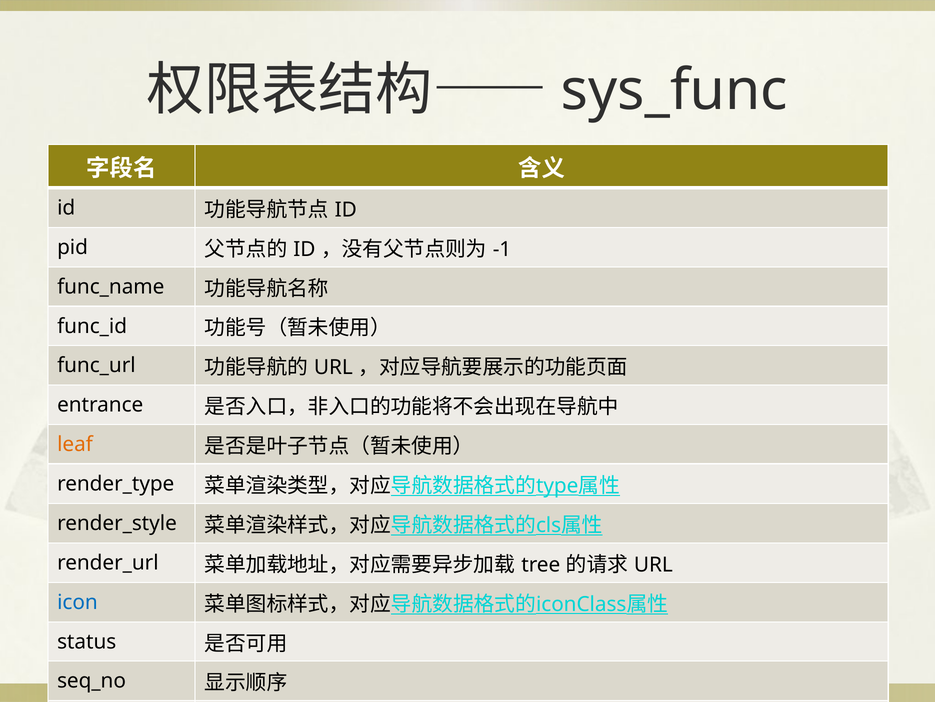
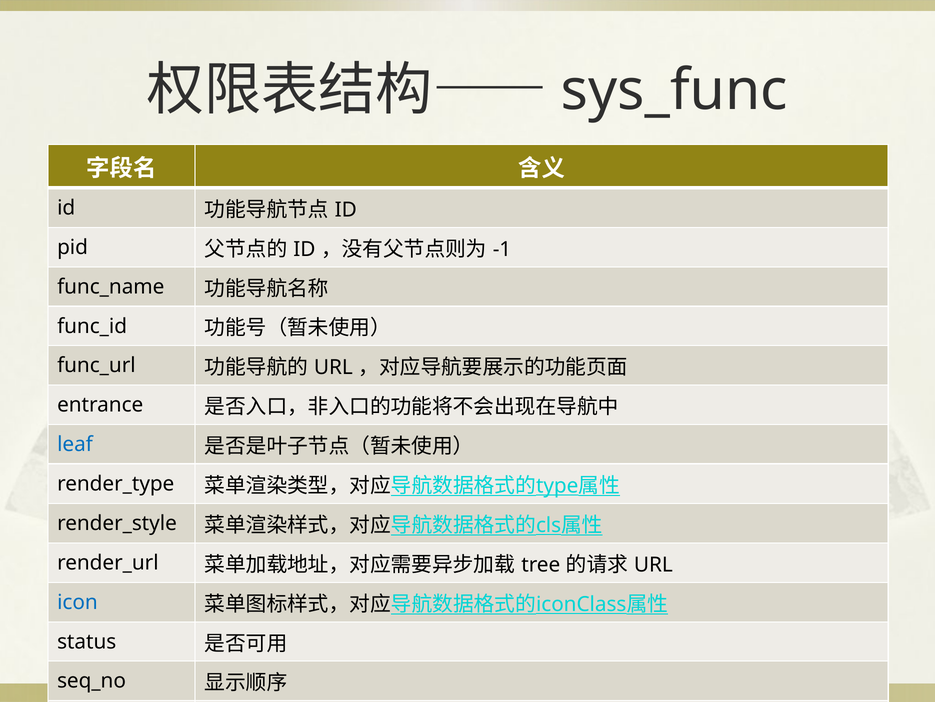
leaf colour: orange -> blue
